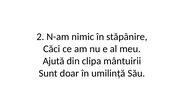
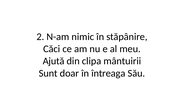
umilință: umilință -> întreaga
